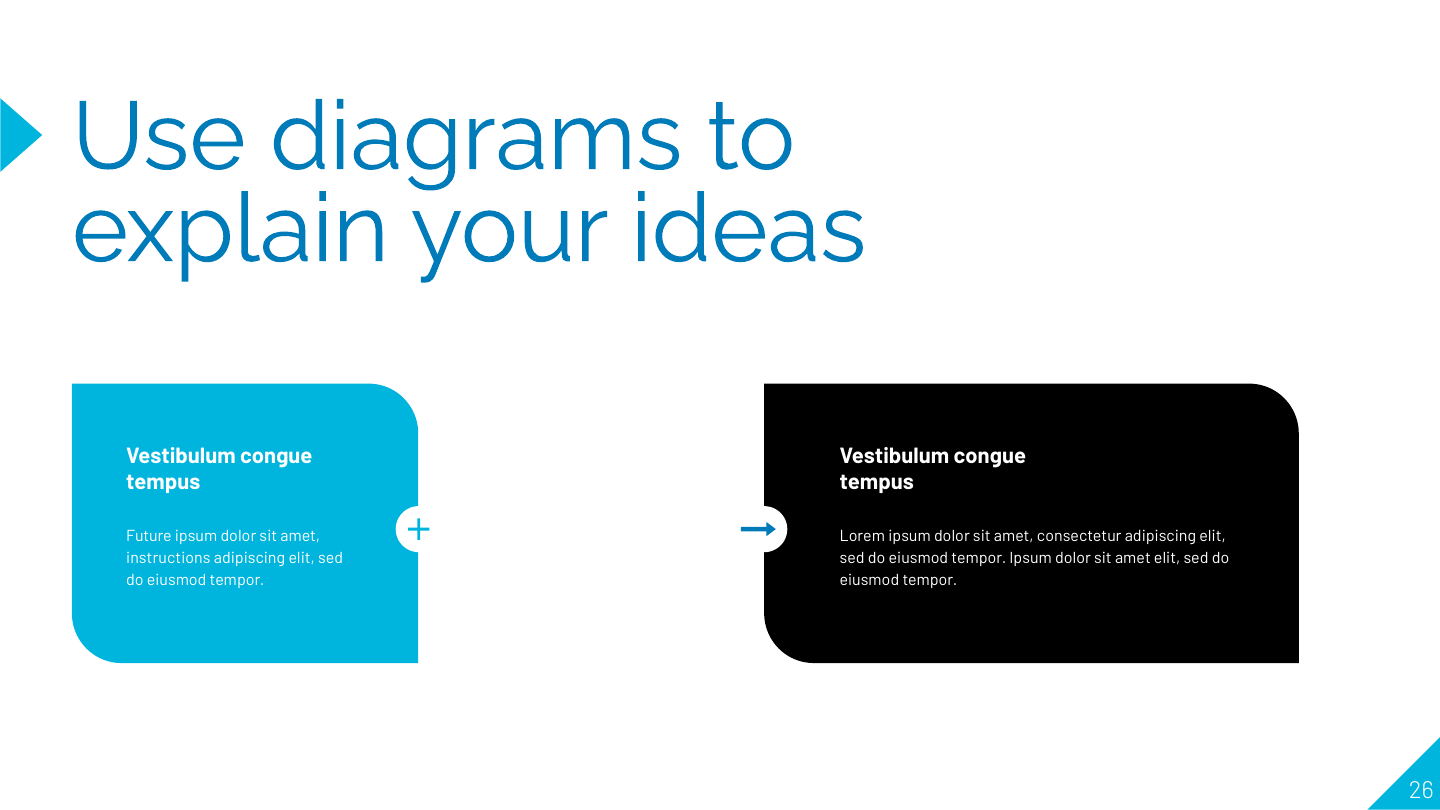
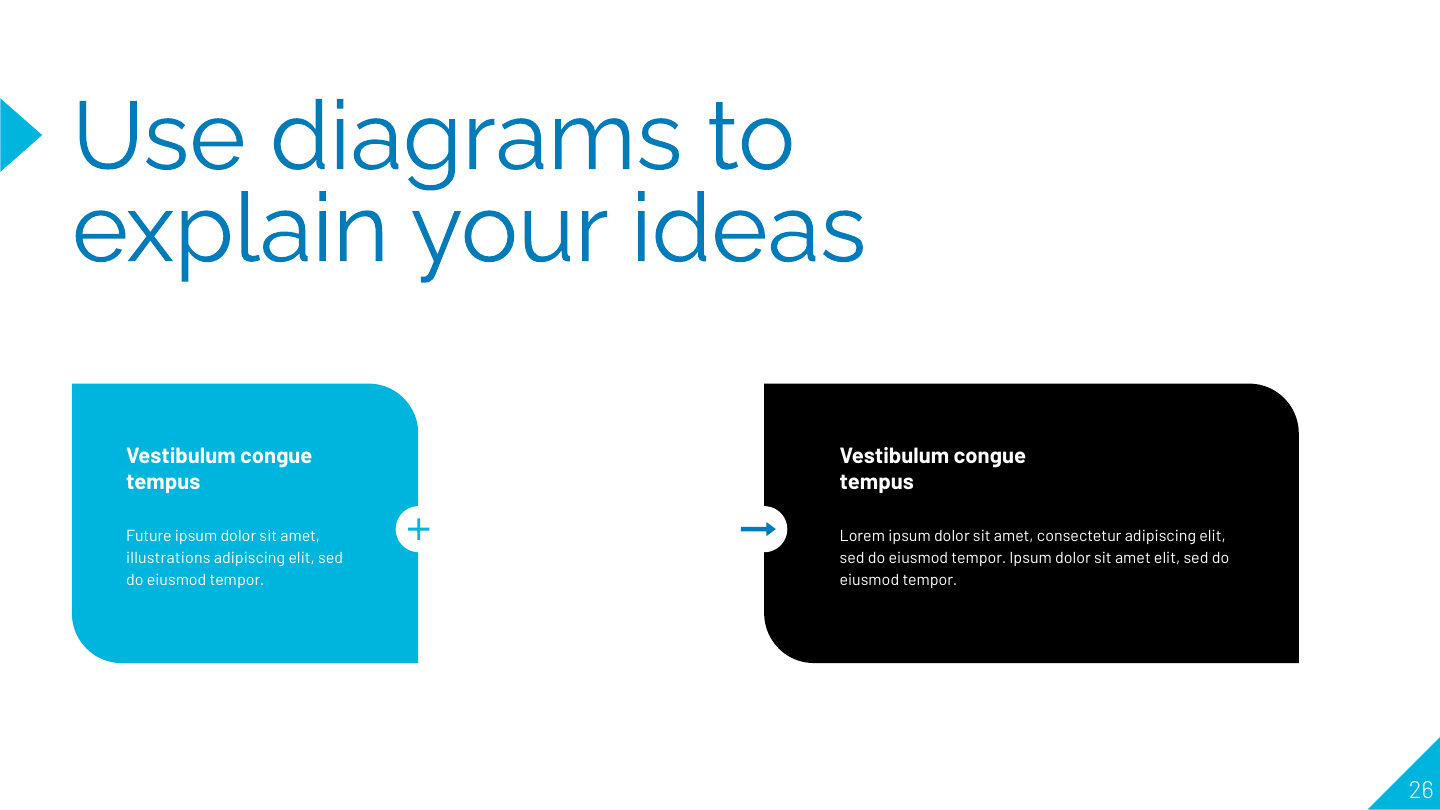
instructions: instructions -> illustrations
